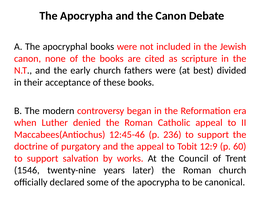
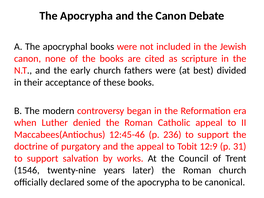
60: 60 -> 31
